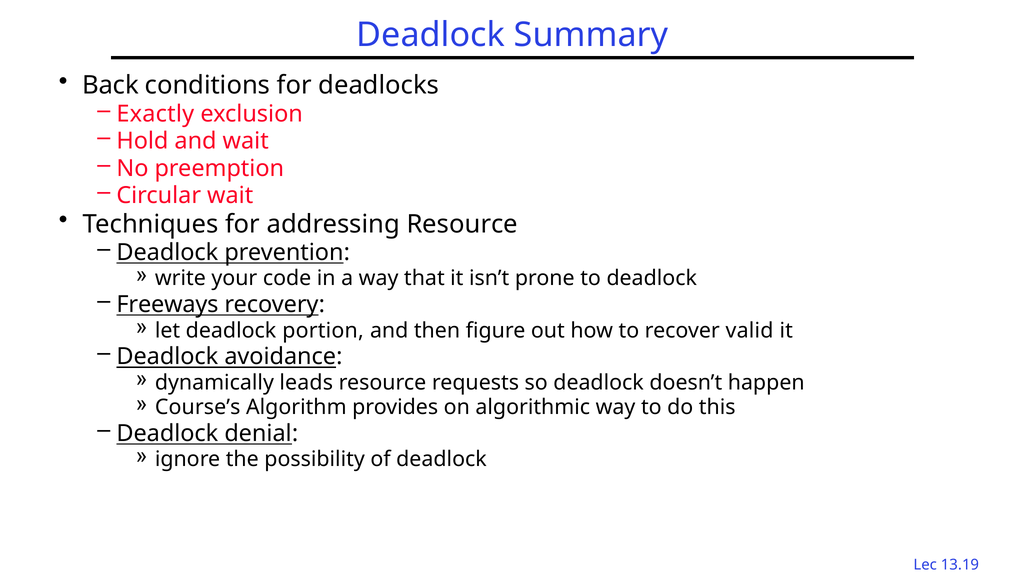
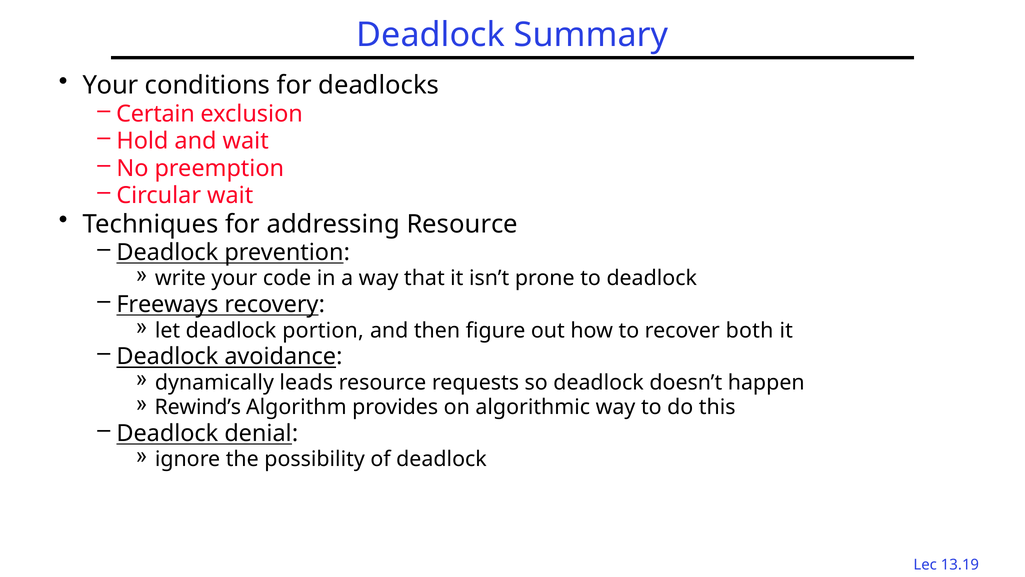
Back at (111, 85): Back -> Your
Exactly: Exactly -> Certain
valid: valid -> both
Course’s: Course’s -> Rewind’s
